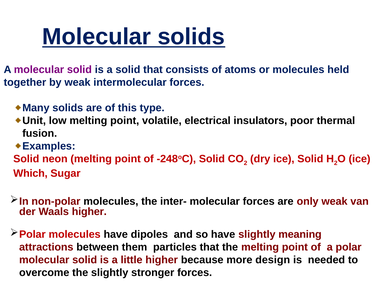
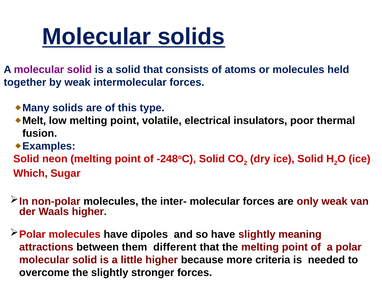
Unit: Unit -> Melt
particles: particles -> different
design: design -> criteria
